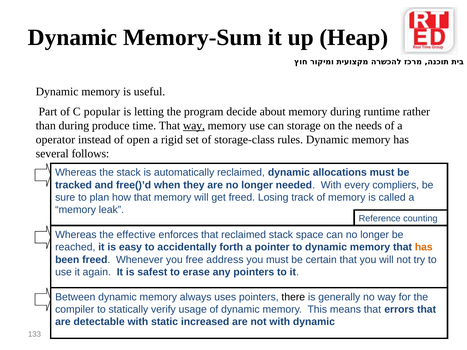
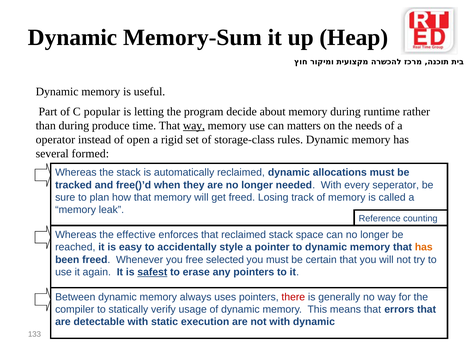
storage: storage -> matters
follows: follows -> formed
compliers: compliers -> seperator
forth: forth -> style
address: address -> selected
safest underline: none -> present
there colour: black -> red
increased: increased -> execution
